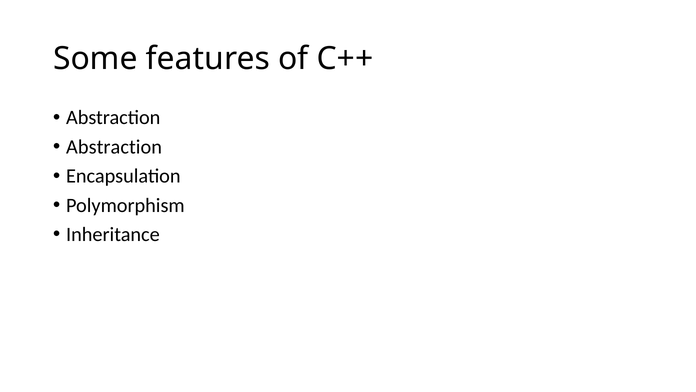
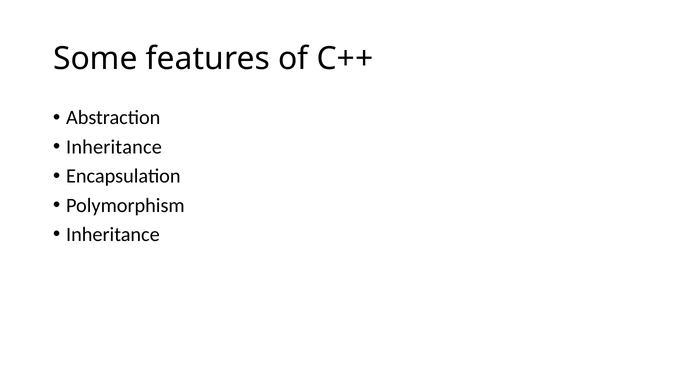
Abstraction at (114, 147): Abstraction -> Inheritance
